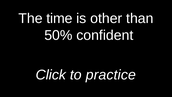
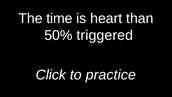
other: other -> heart
confident: confident -> triggered
